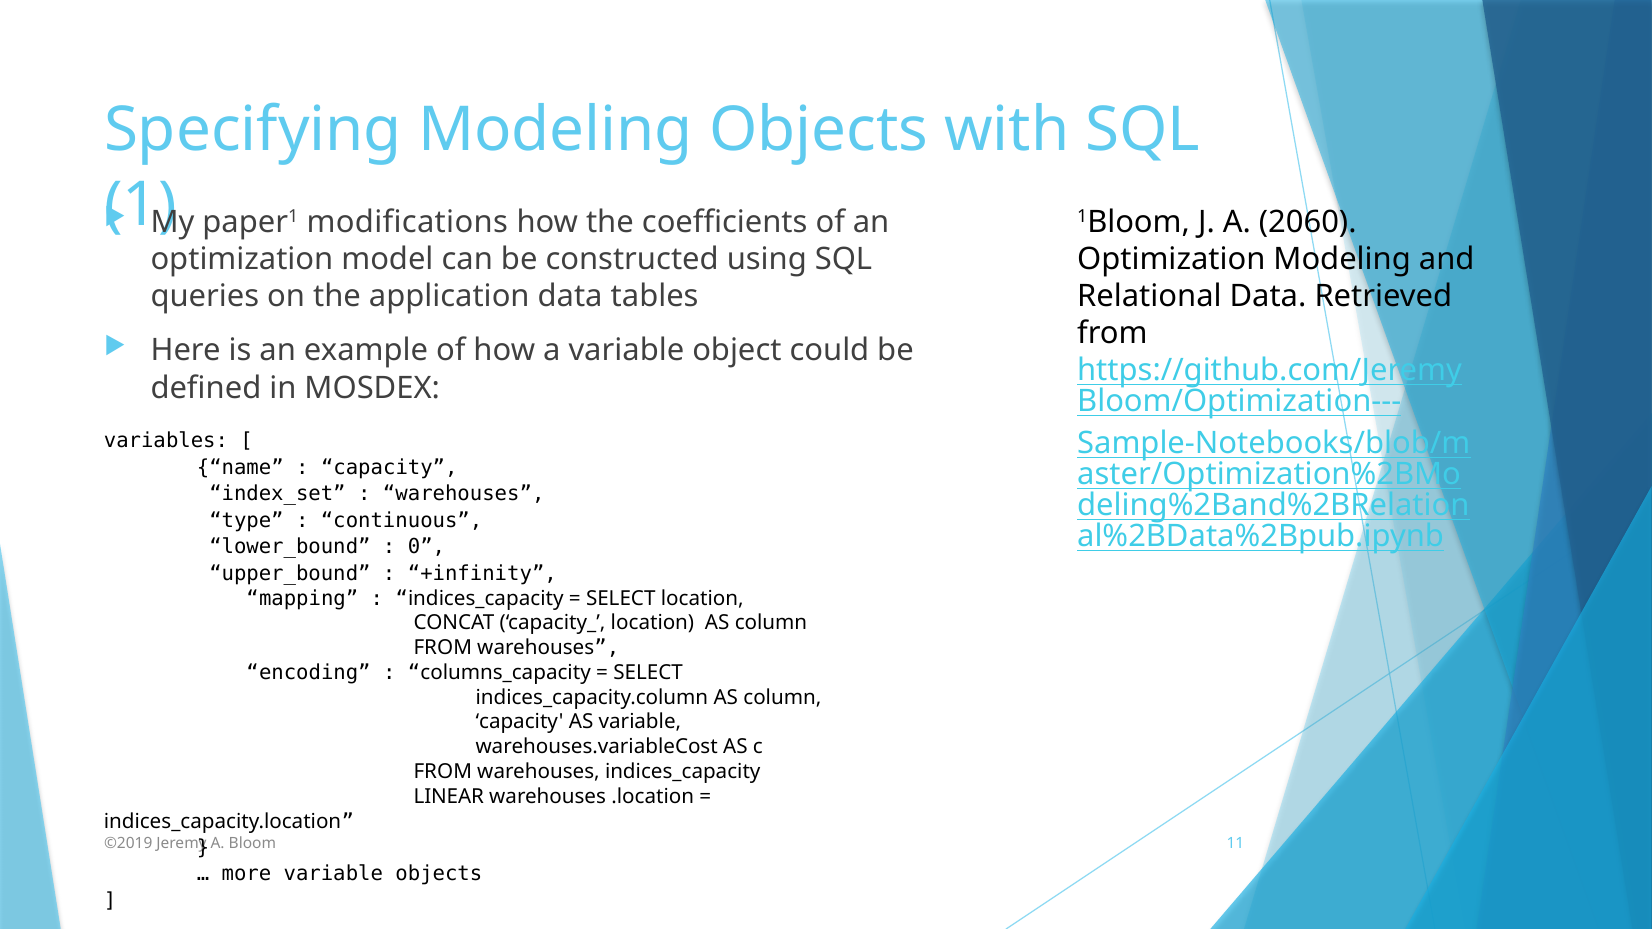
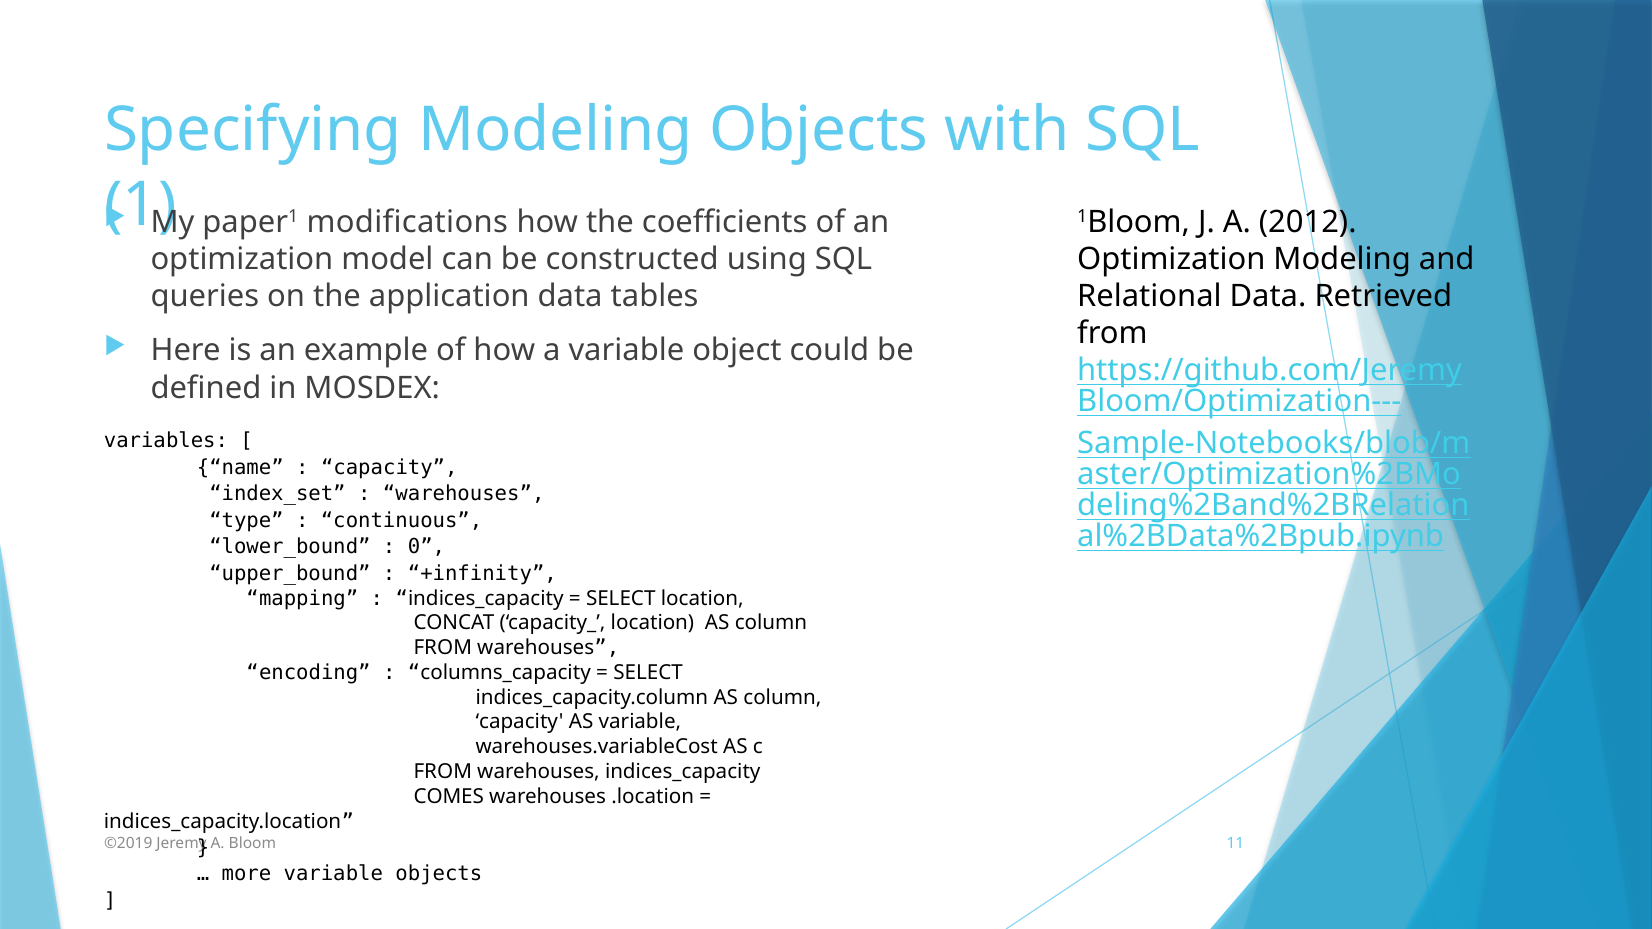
2060: 2060 -> 2012
LINEAR: LINEAR -> COMES
